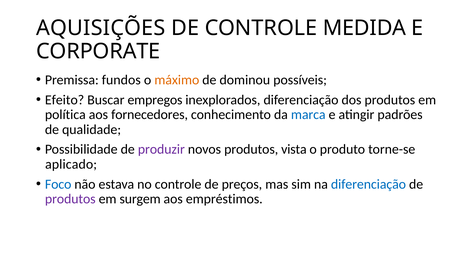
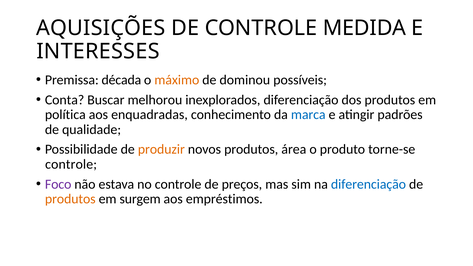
CORPORATE: CORPORATE -> INTERESSES
fundos: fundos -> década
Efeito: Efeito -> Conta
empregos: empregos -> melhorou
fornecedores: fornecedores -> enquadradas
produzir colour: purple -> orange
vista: vista -> área
aplicado at (71, 164): aplicado -> controle
Foco colour: blue -> purple
produtos at (70, 199) colour: purple -> orange
